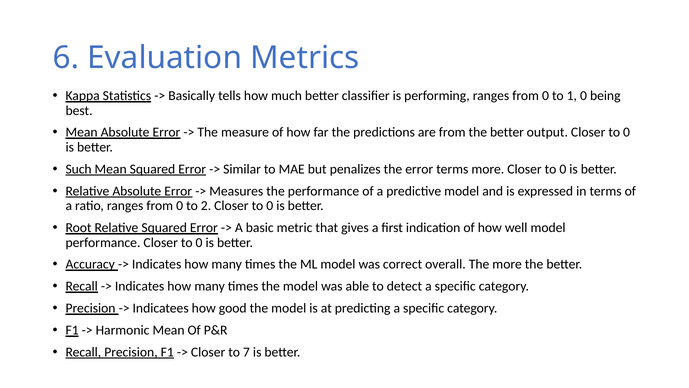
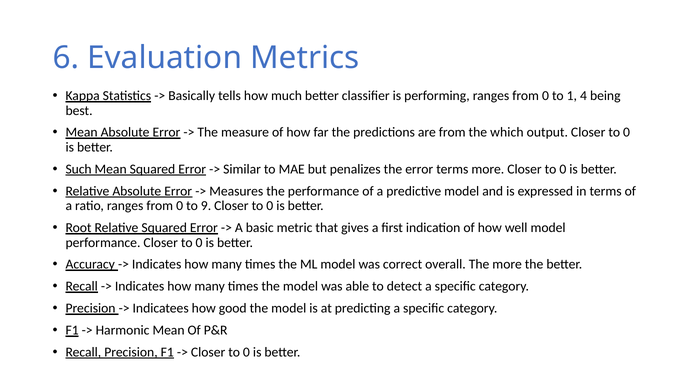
1 0: 0 -> 4
from the better: better -> which
2: 2 -> 9
7 at (246, 352): 7 -> 0
